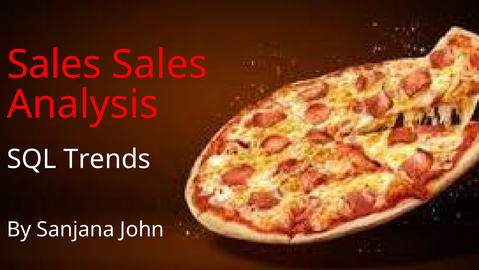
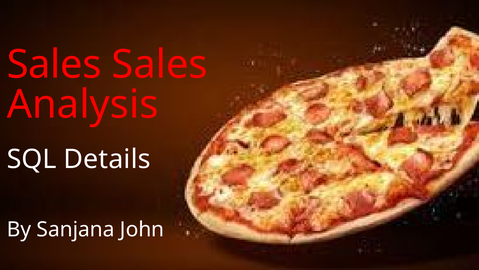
Trends: Trends -> Details
